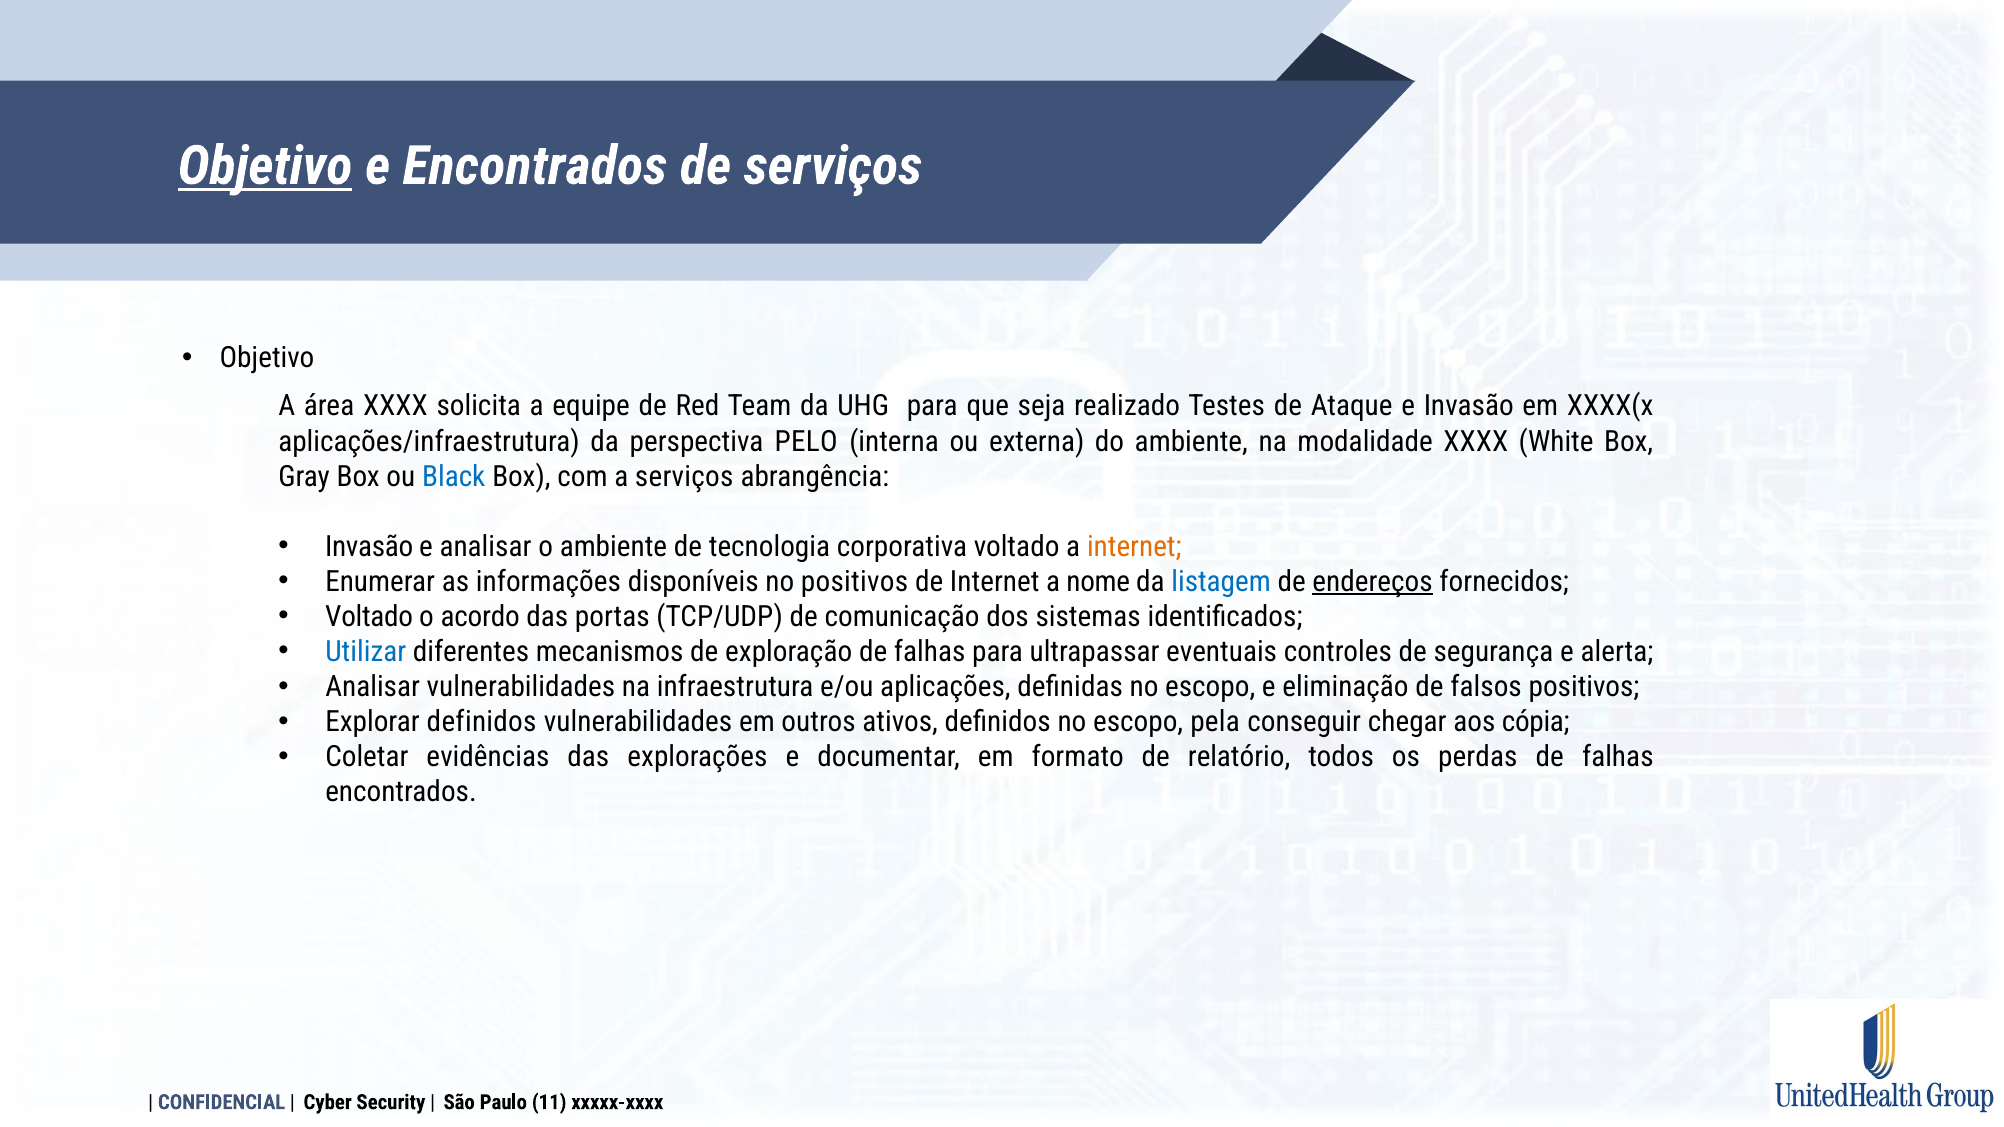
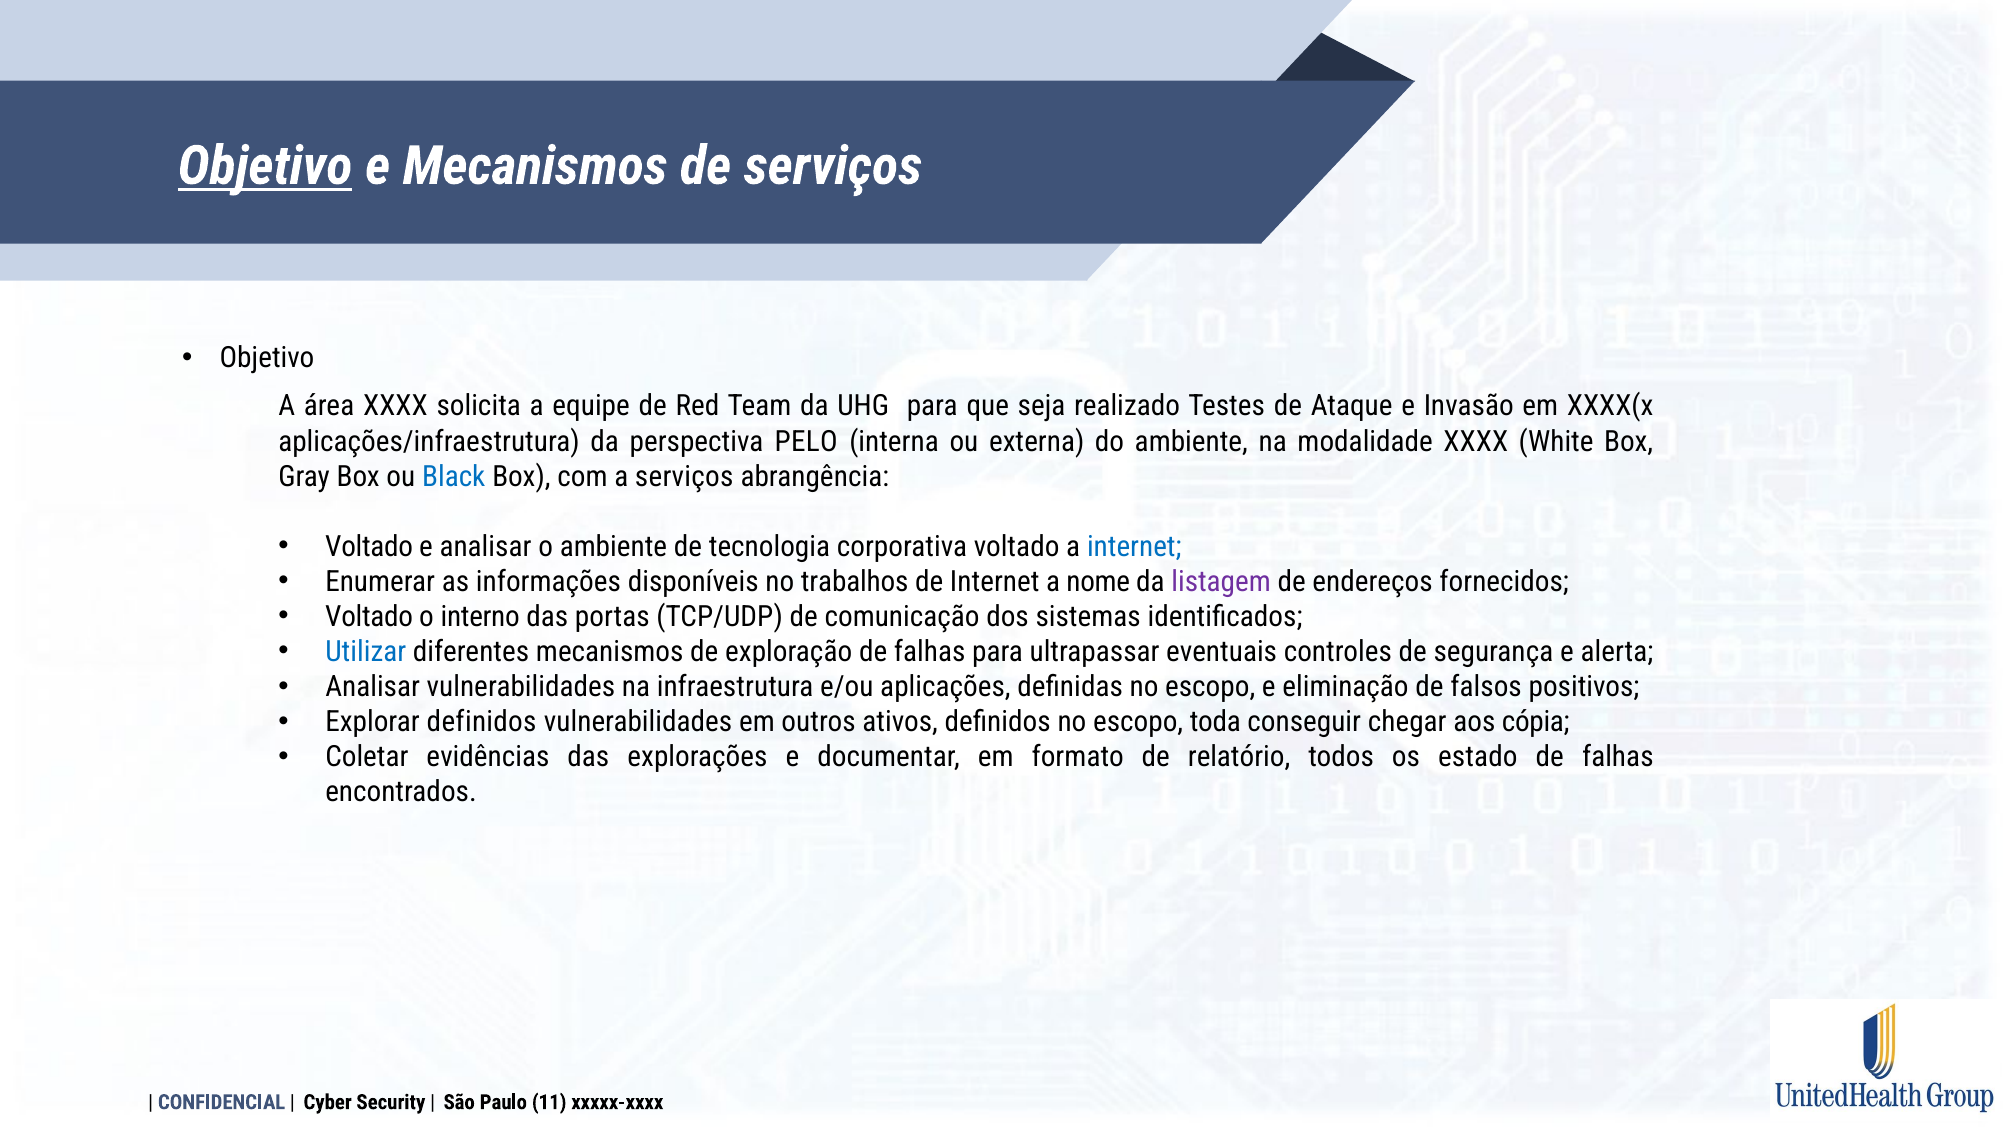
e Encontrados: Encontrados -> Mecanismos
Invasão at (369, 547): Invasão -> Voltado
internet at (1134, 547) colour: orange -> blue
no positivos: positivos -> trabalhos
listagem colour: blue -> purple
endereços underline: present -> none
acordo: acordo -> interno
pela: pela -> toda
perdas: perdas -> estado
